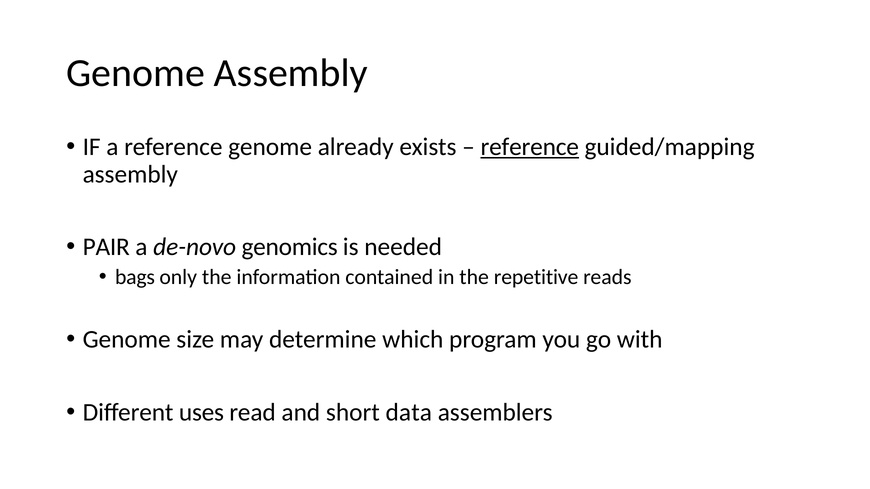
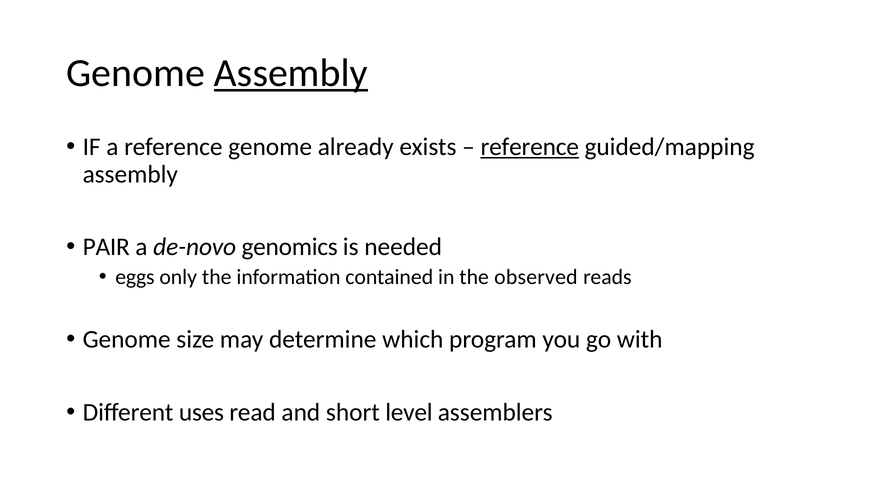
Assembly at (291, 73) underline: none -> present
bags: bags -> eggs
repetitive: repetitive -> observed
data: data -> level
